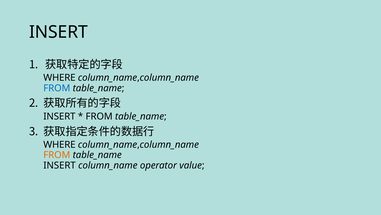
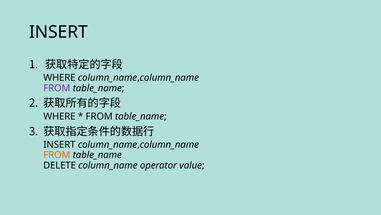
FROM at (57, 88) colour: blue -> purple
INSERT at (59, 116): INSERT -> WHERE
WHERE at (59, 144): WHERE -> INSERT
INSERT at (60, 165): INSERT -> DELETE
